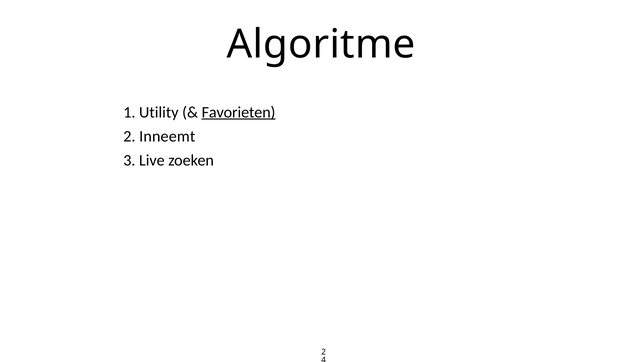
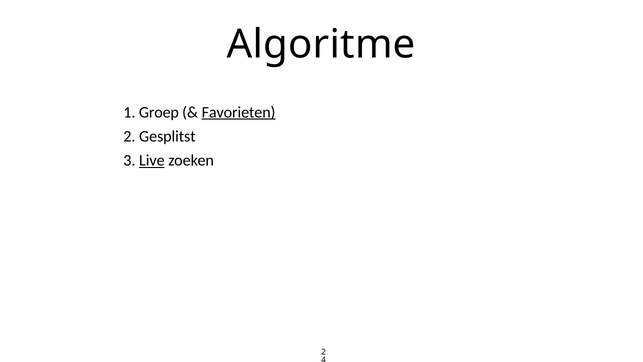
Utility: Utility -> Groep
Inneemt: Inneemt -> Gesplitst
Live underline: none -> present
